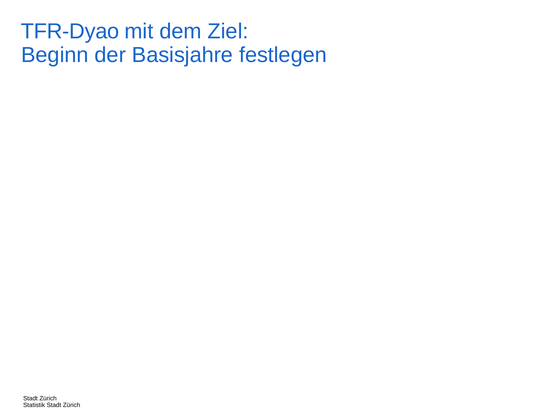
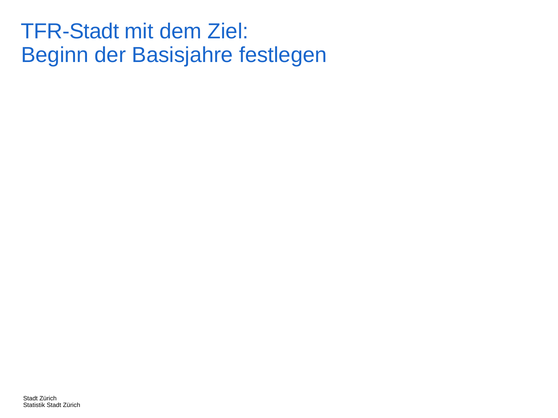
TFR-Dyao: TFR-Dyao -> TFR-Stadt
